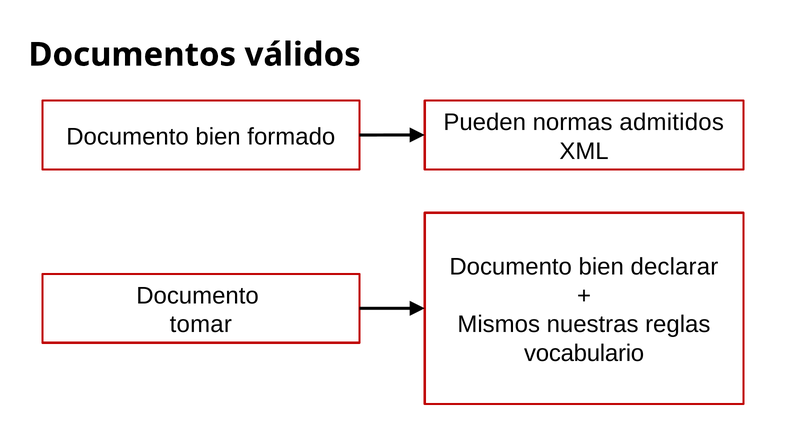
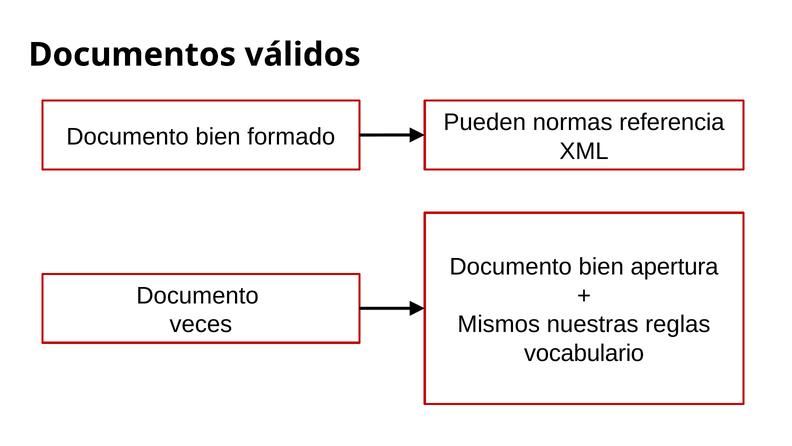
admitidos: admitidos -> referencia
declarar: declarar -> apertura
tomar: tomar -> veces
